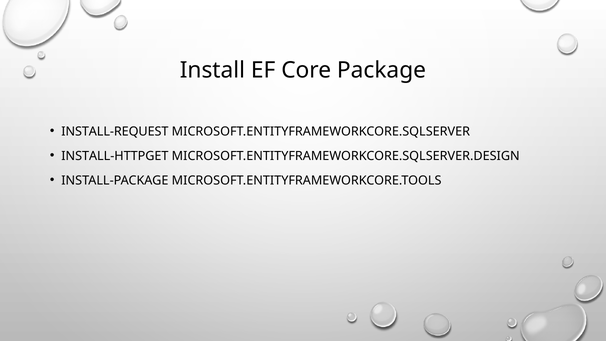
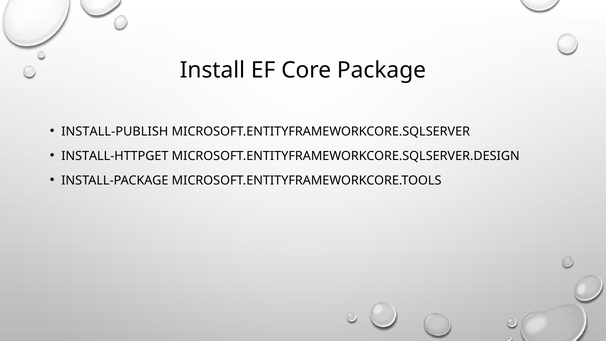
INSTALL-REQUEST: INSTALL-REQUEST -> INSTALL-PUBLISH
